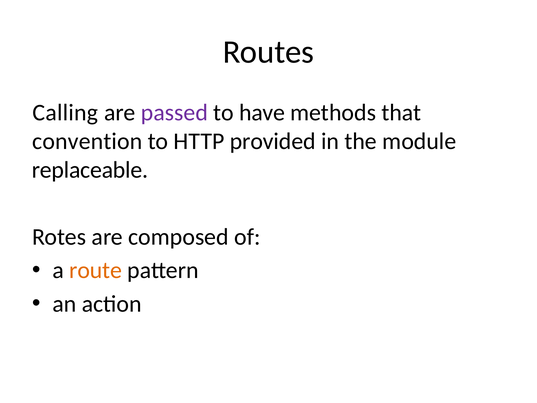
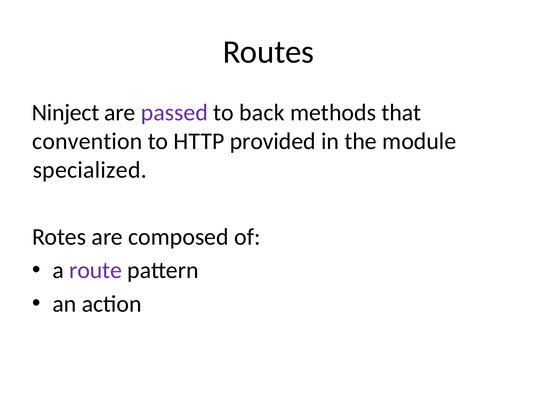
Calling: Calling -> Ninject
have: have -> back
replaceable: replaceable -> specialized
route colour: orange -> purple
